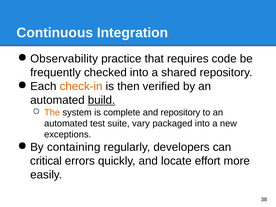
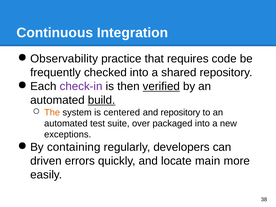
check-in colour: orange -> purple
verified underline: none -> present
complete: complete -> centered
vary: vary -> over
critical: critical -> driven
effort: effort -> main
